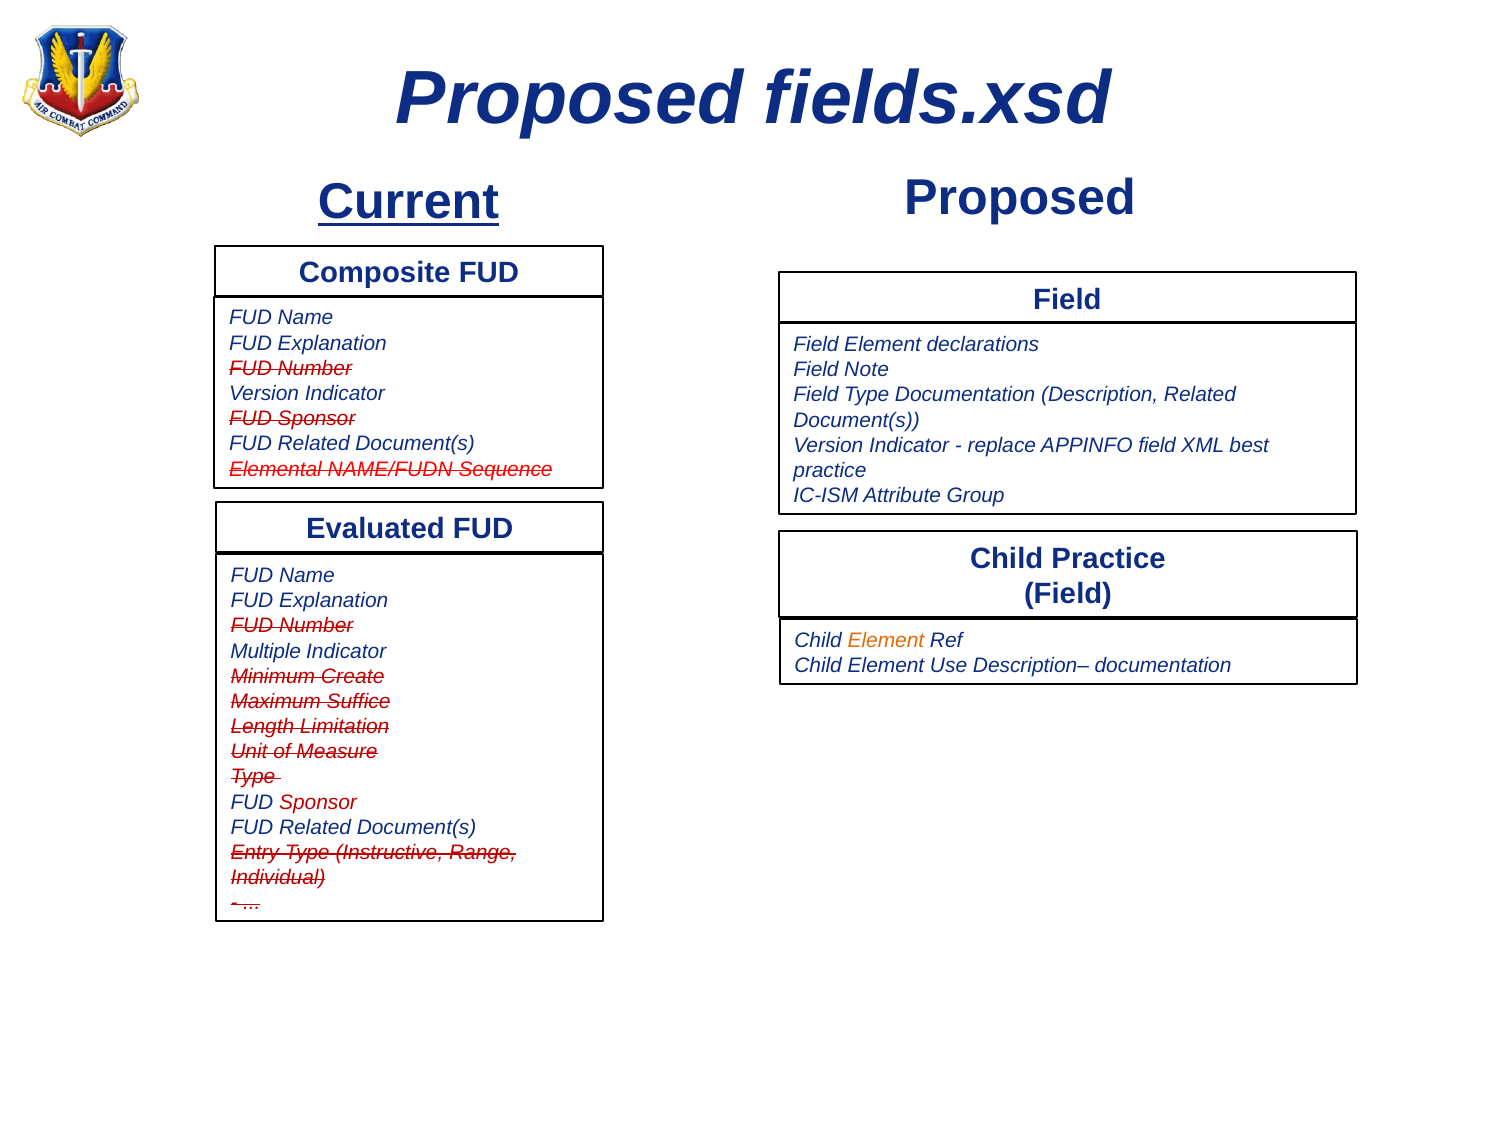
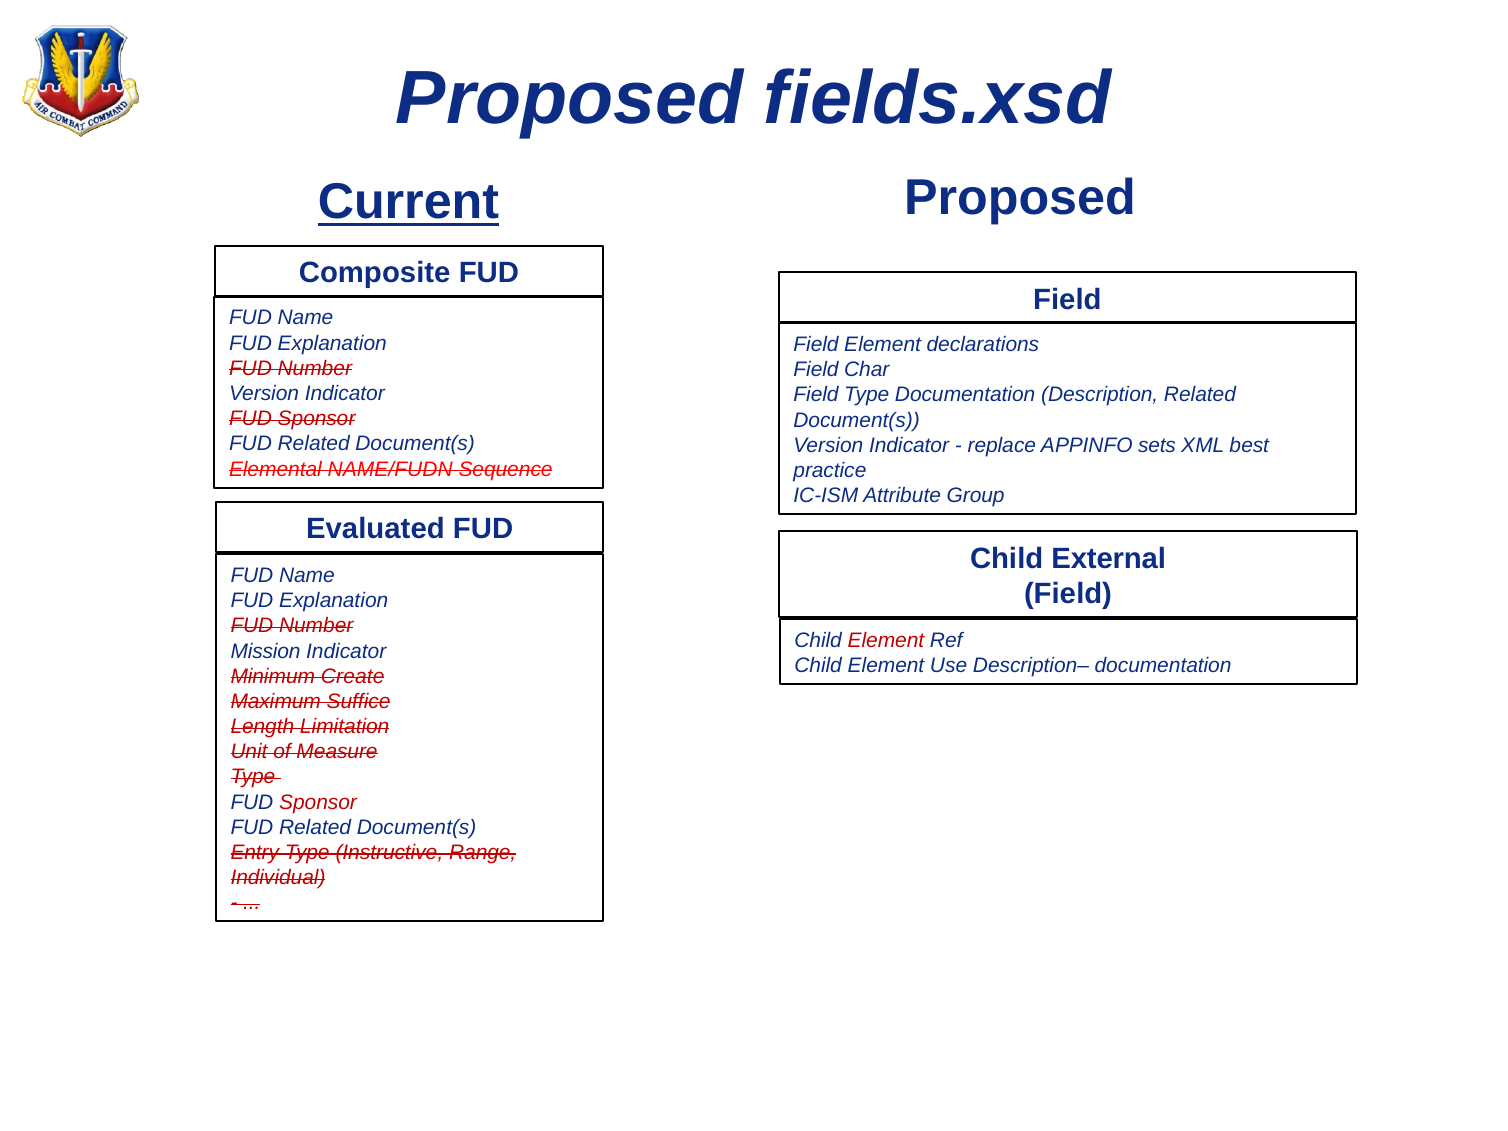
Note: Note -> Char
APPINFO field: field -> sets
Child Practice: Practice -> External
Element at (886, 640) colour: orange -> red
Multiple: Multiple -> Mission
